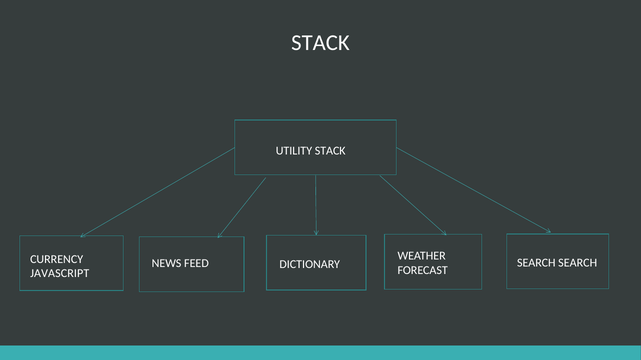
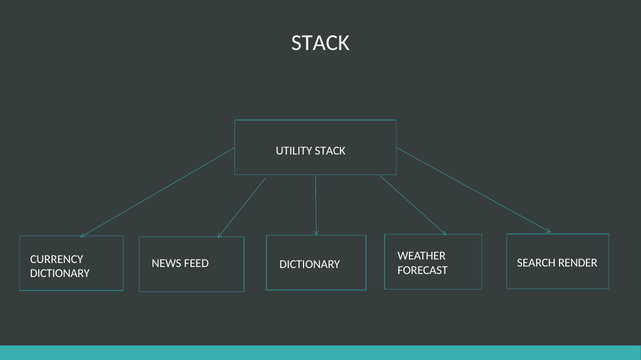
SEARCH SEARCH: SEARCH -> RENDER
JAVASCRIPT at (60, 274): JAVASCRIPT -> DICTIONARY
